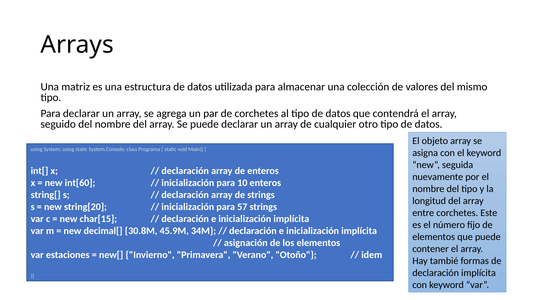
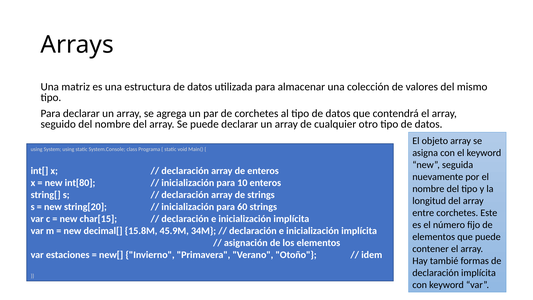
int[60: int[60 -> int[80
57: 57 -> 60
30.8M: 30.8M -> 15.8M
